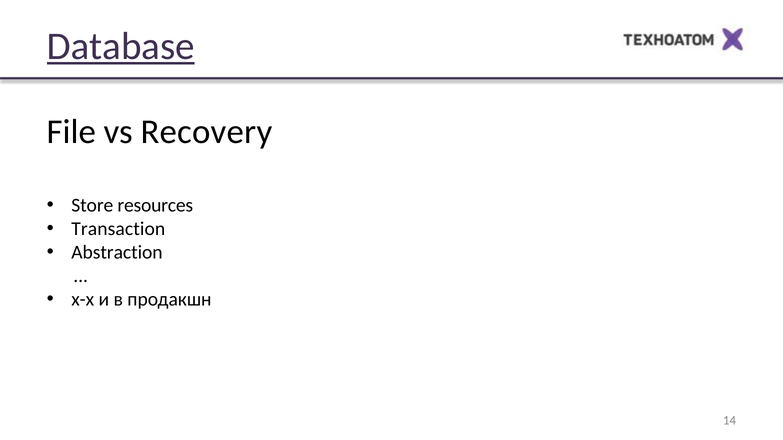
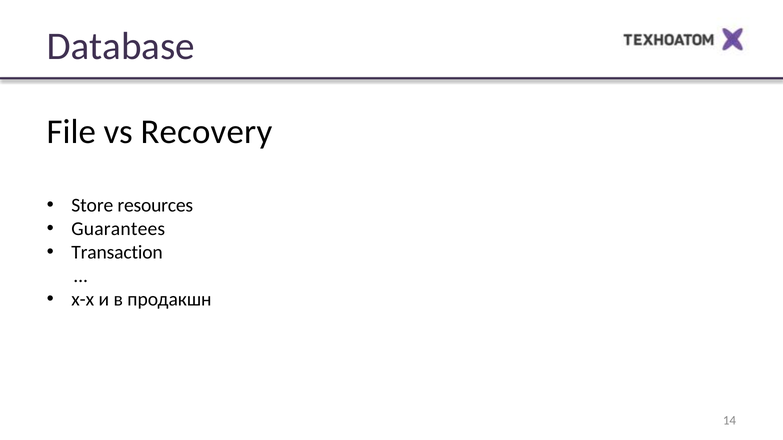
Database underline: present -> none
Transaction: Transaction -> Guarantees
Abstraction: Abstraction -> Transaction
